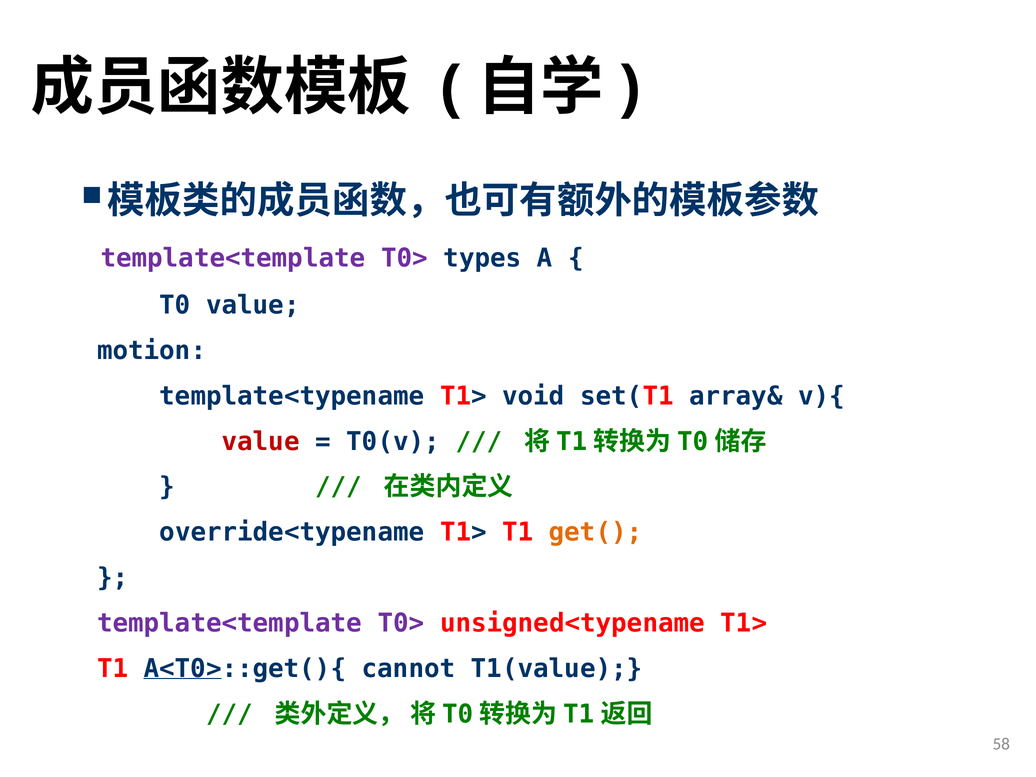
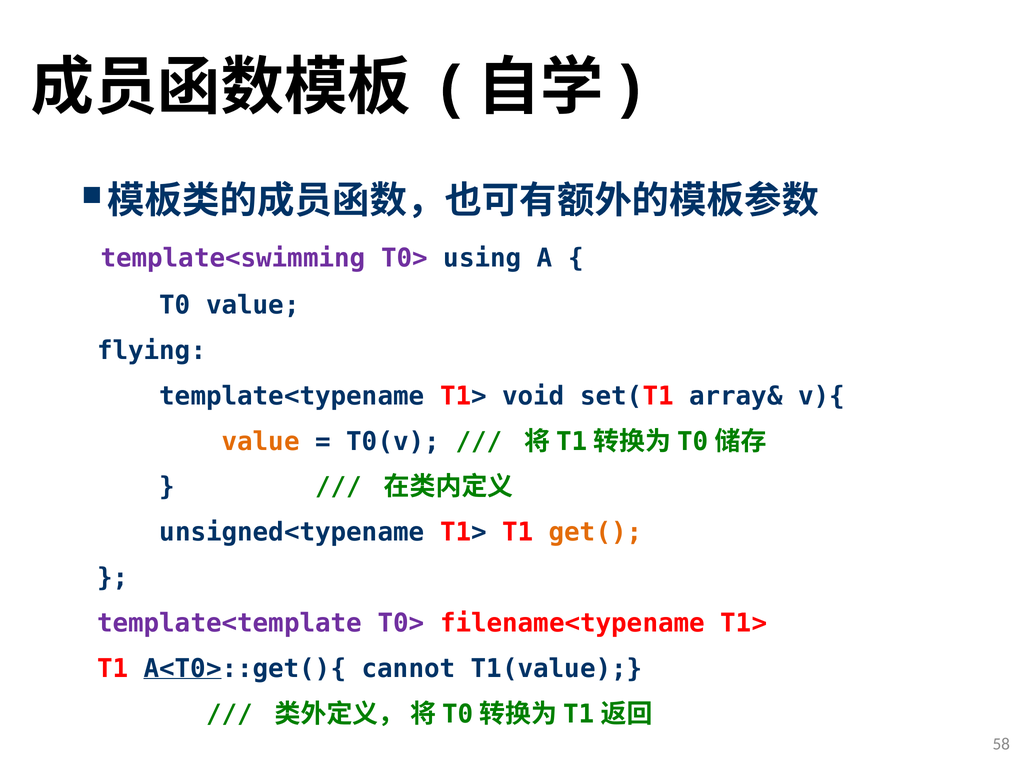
template<template at (233, 258): template<template -> template<swimming
types: types -> using
motion: motion -> flying
value at (261, 441) colour: red -> orange
override<typename: override<typename -> unsigned<typename
unsigned<typename: unsigned<typename -> filename<typename
